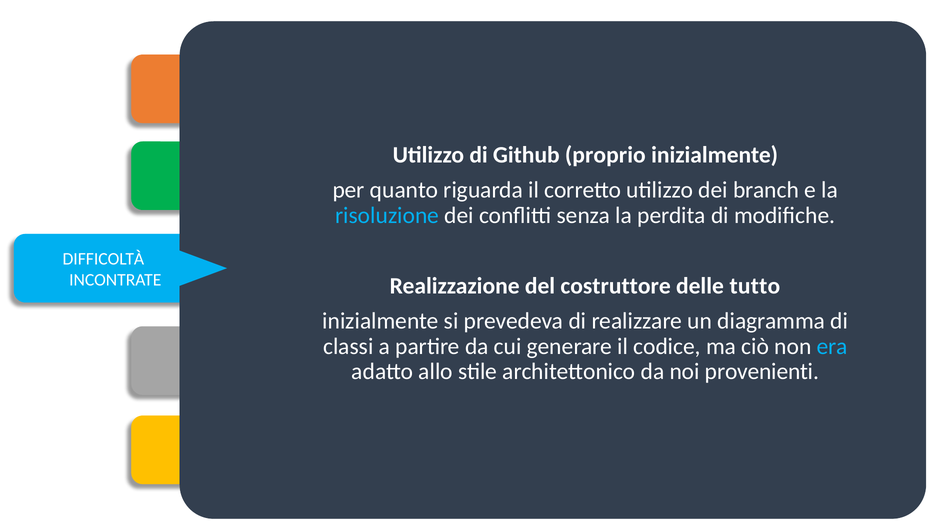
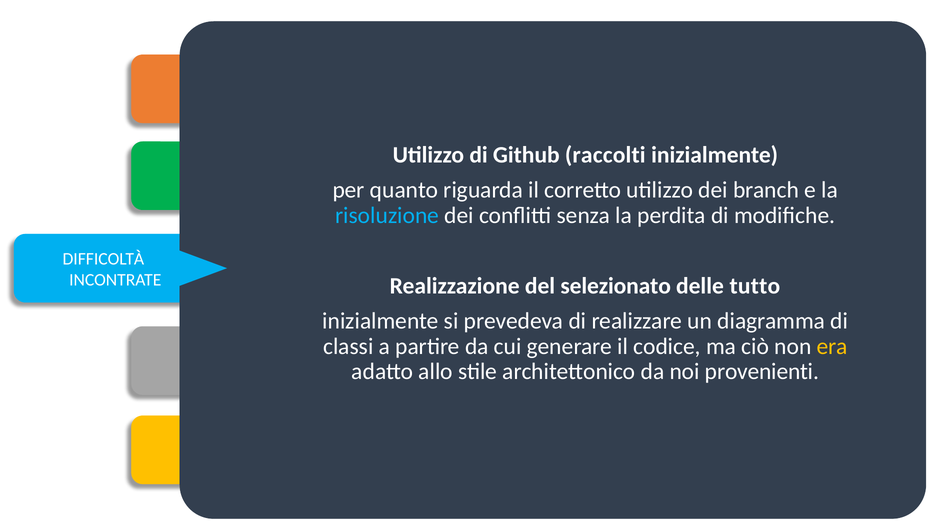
proprio: proprio -> raccolti
costruttore: costruttore -> selezionato
era colour: light blue -> yellow
